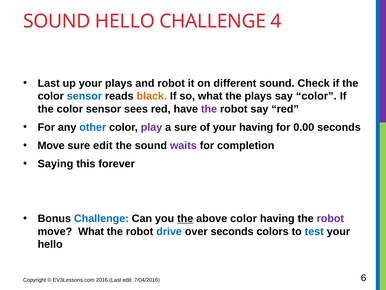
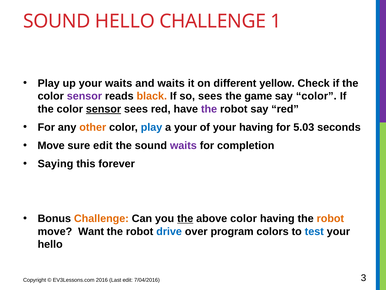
4: 4 -> 1
Last at (49, 83): Last -> Play
your plays: plays -> waits
and robot: robot -> waits
different sound: sound -> yellow
sensor at (84, 96) colour: blue -> purple
so what: what -> sees
the plays: plays -> game
sensor at (103, 109) underline: none -> present
other colour: blue -> orange
play at (151, 127) colour: purple -> blue
a sure: sure -> your
0.00: 0.00 -> 5.03
Challenge at (101, 218) colour: blue -> orange
robot at (330, 218) colour: purple -> orange
move What: What -> Want
over seconds: seconds -> program
6: 6 -> 3
